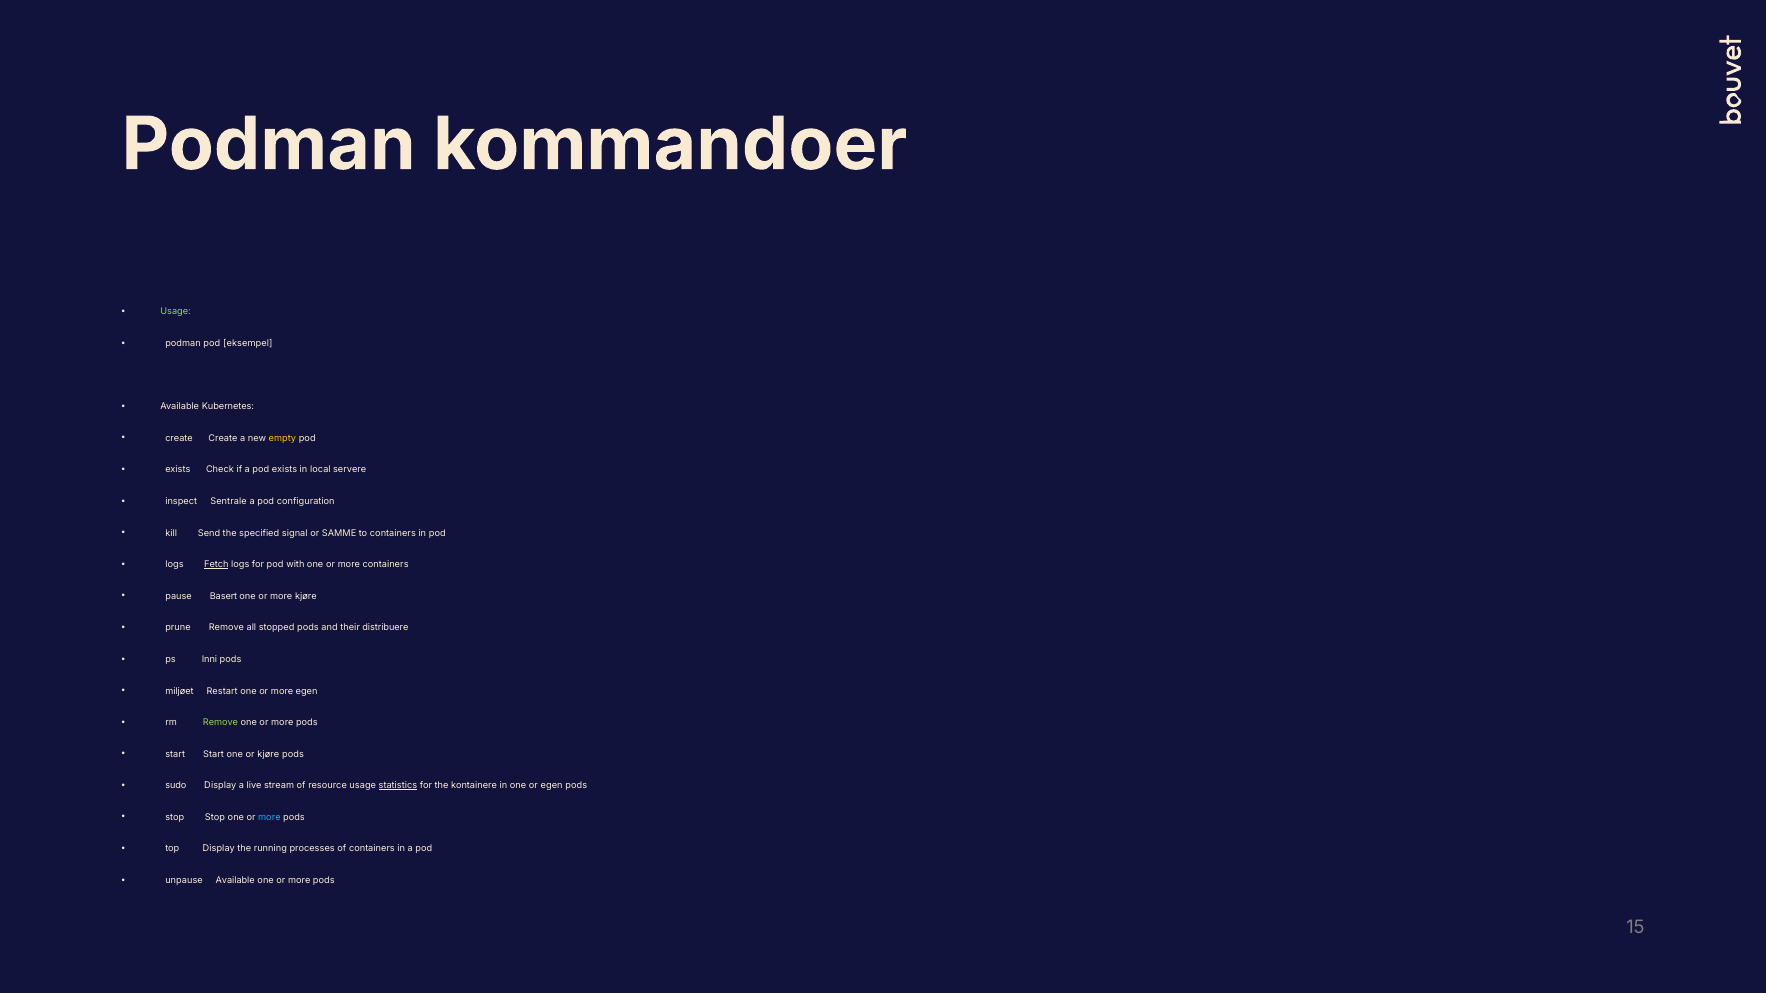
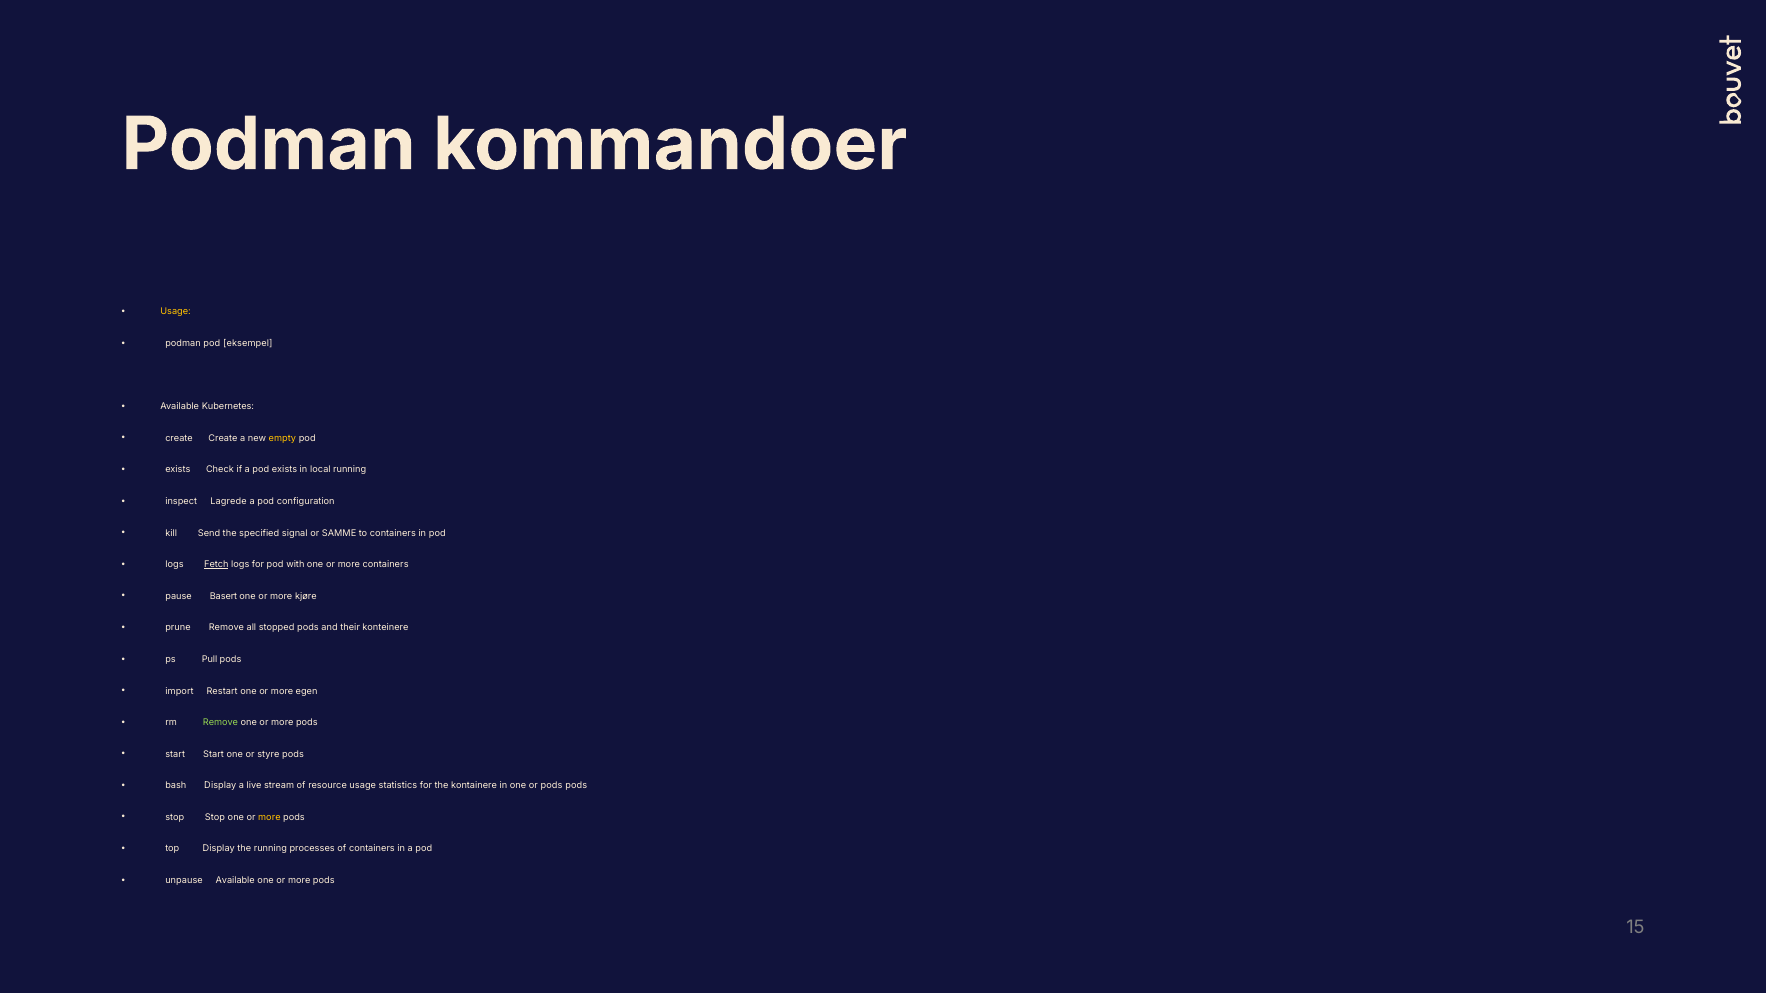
Usage at (176, 312) colour: light green -> yellow
local servere: servere -> running
Sentrale: Sentrale -> Lagrede
distribuere: distribuere -> konteinere
Inni: Inni -> Pull
miljøet: miljøet -> import
or kjøre: kjøre -> styre
sudo: sudo -> bash
statistics underline: present -> none
or egen: egen -> pods
more at (269, 818) colour: light blue -> yellow
